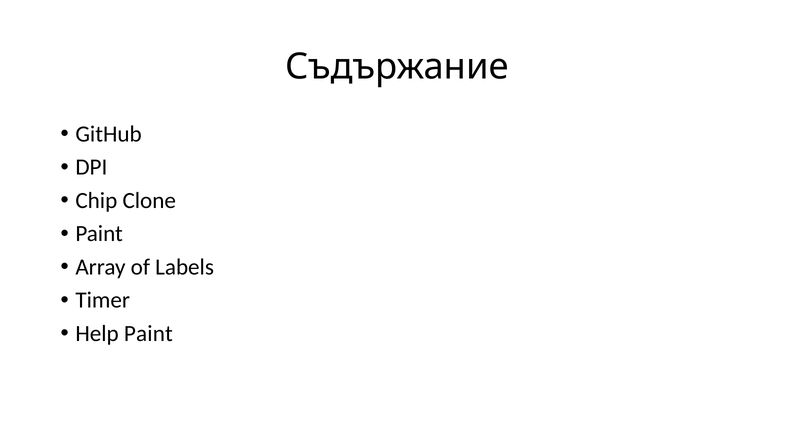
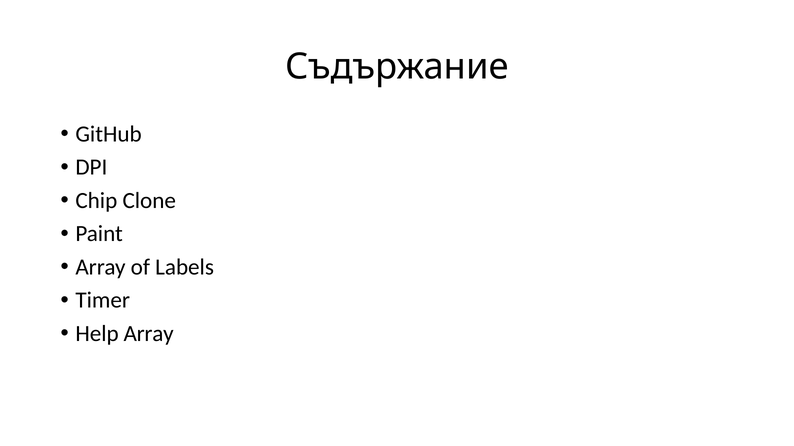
Help Paint: Paint -> Array
